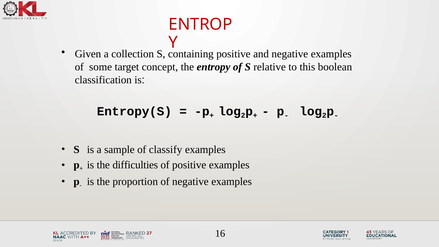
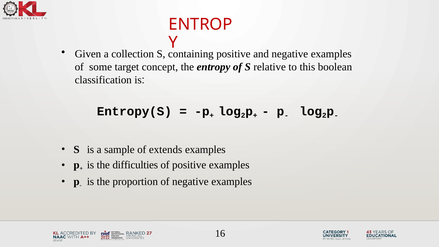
classify: classify -> extends
